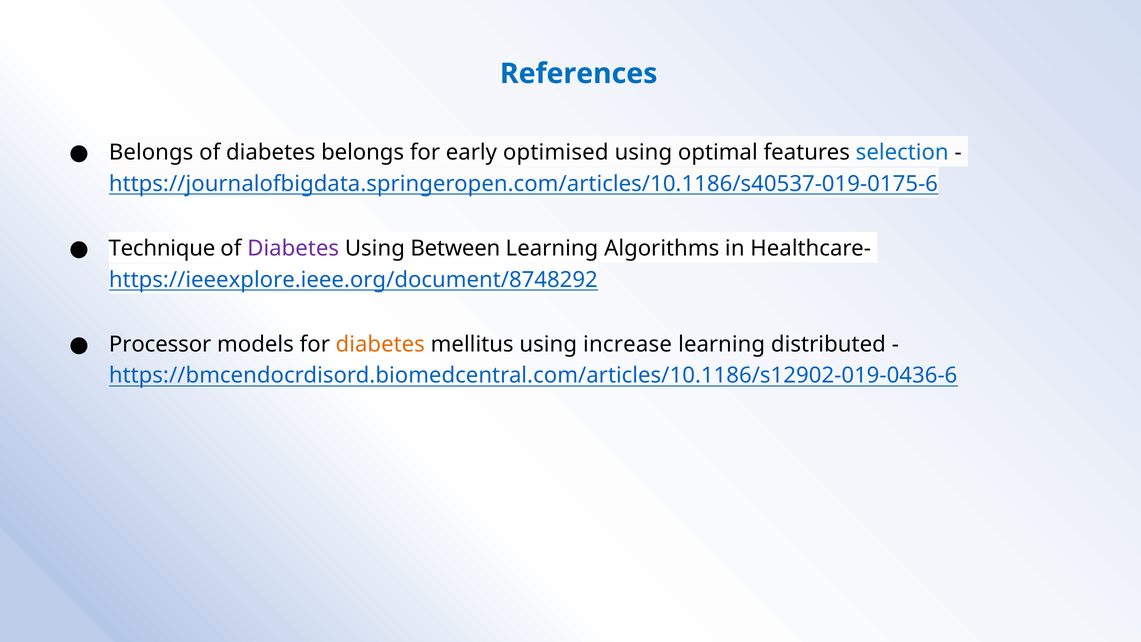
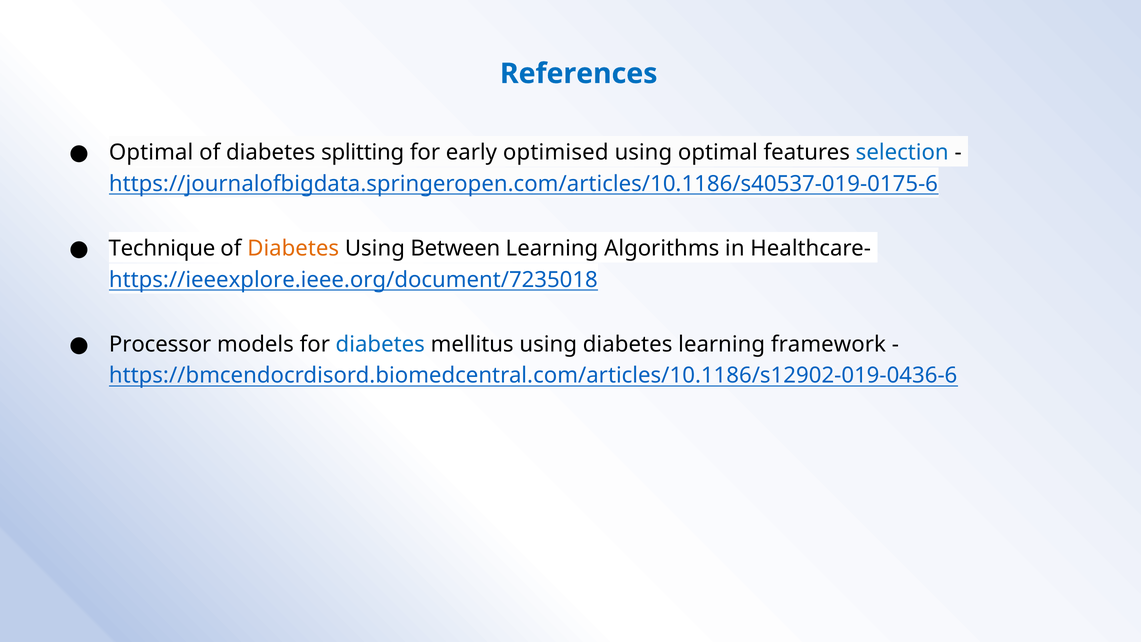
Belongs at (151, 153): Belongs -> Optimal
diabetes belongs: belongs -> splitting
Diabetes at (293, 249) colour: purple -> orange
https://ieeexplore.ieee.org/document/8748292: https://ieeexplore.ieee.org/document/8748292 -> https://ieeexplore.ieee.org/document/7235018
diabetes at (380, 344) colour: orange -> blue
using increase: increase -> diabetes
distributed: distributed -> framework
